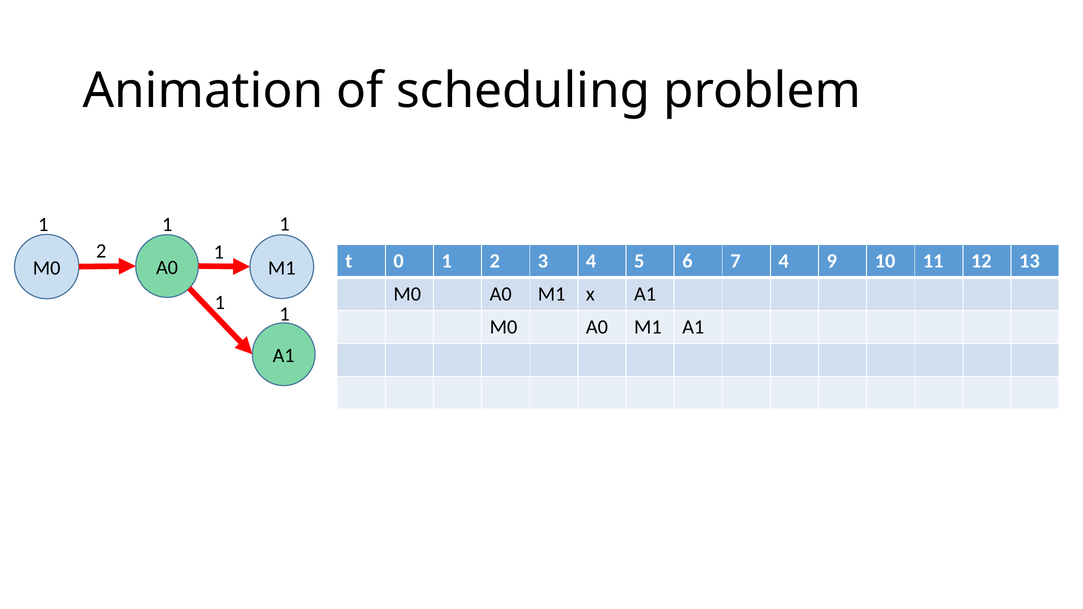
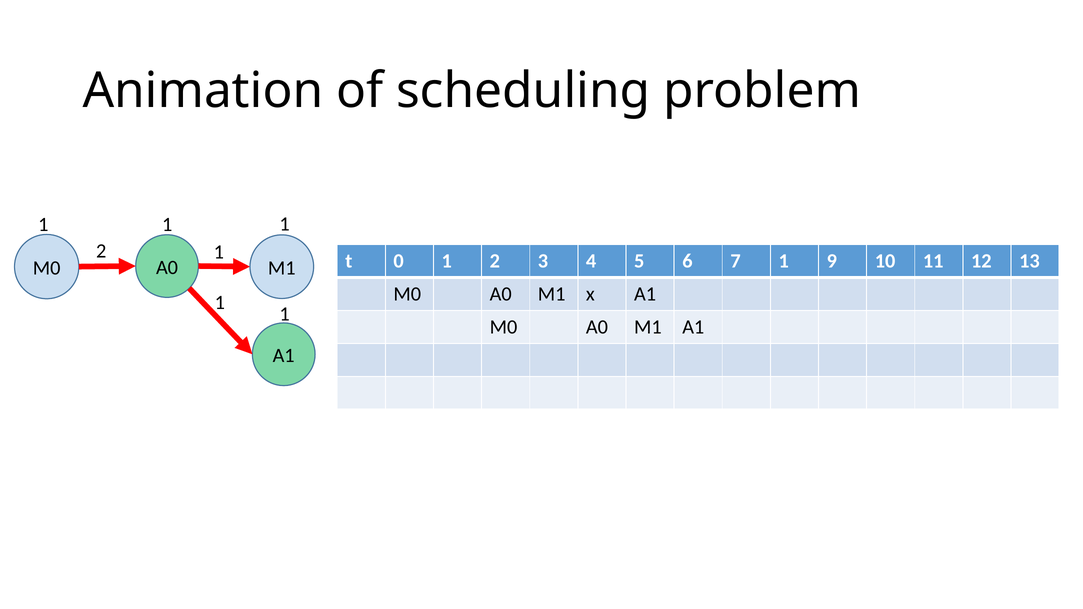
7 4: 4 -> 1
